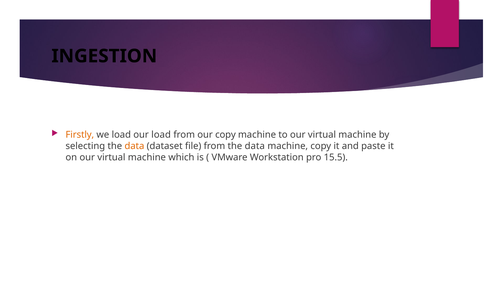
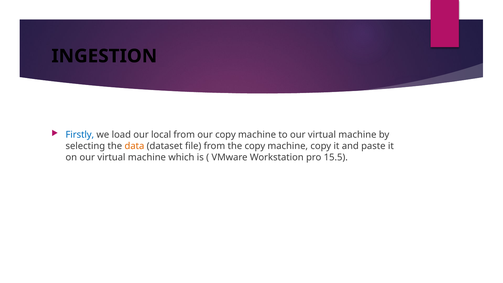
Firstly colour: orange -> blue
our load: load -> local
from the data: data -> copy
